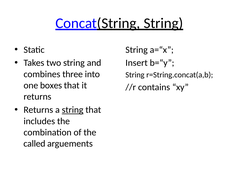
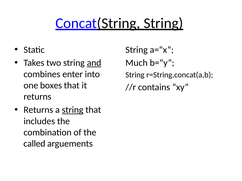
and underline: none -> present
Insert: Insert -> Much
three: three -> enter
